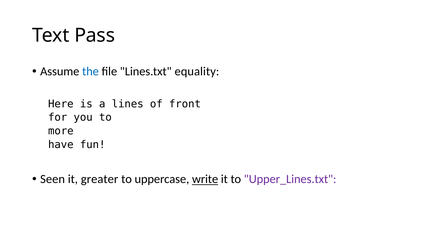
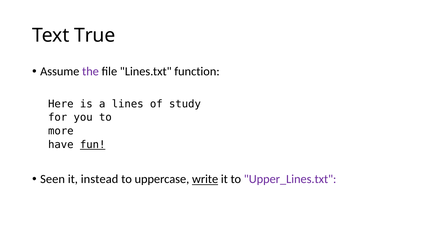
Pass: Pass -> True
the colour: blue -> purple
equality: equality -> function
front: front -> study
fun underline: none -> present
greater: greater -> instead
